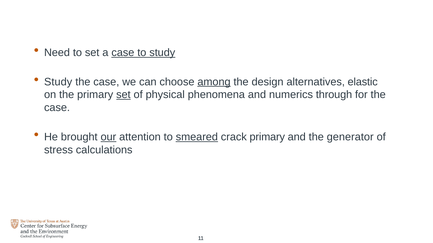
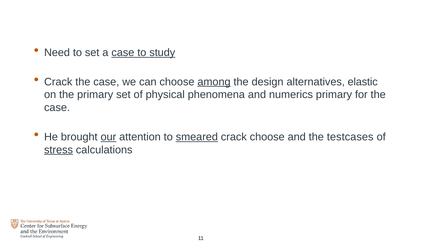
Study at (58, 82): Study -> Crack
set at (123, 95) underline: present -> none
numerics through: through -> primary
crack primary: primary -> choose
generator: generator -> testcases
stress underline: none -> present
